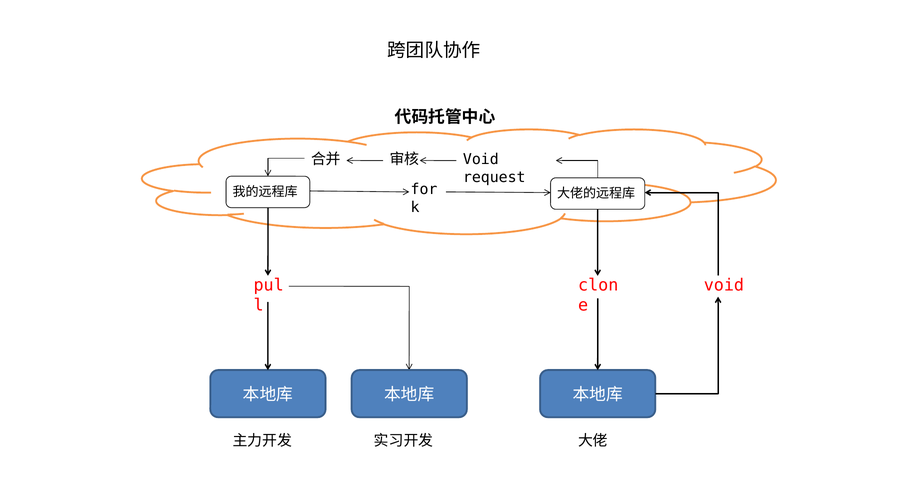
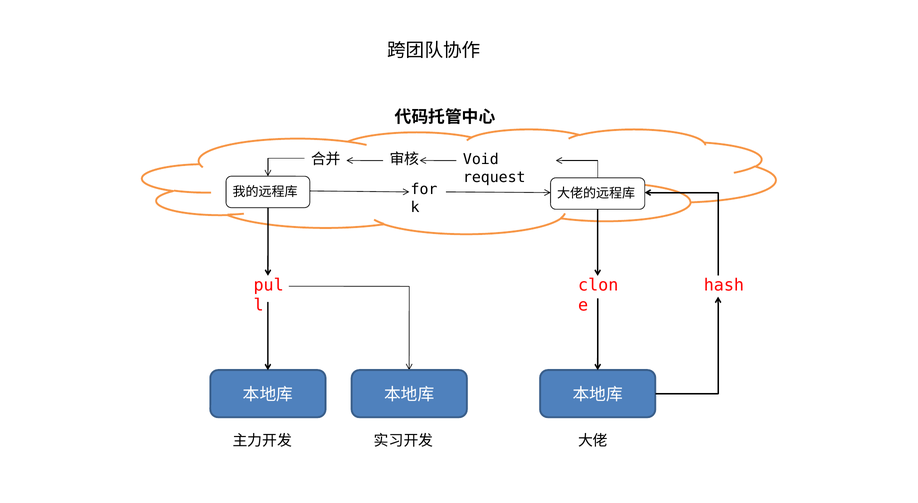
void at (724, 285): void -> hash
